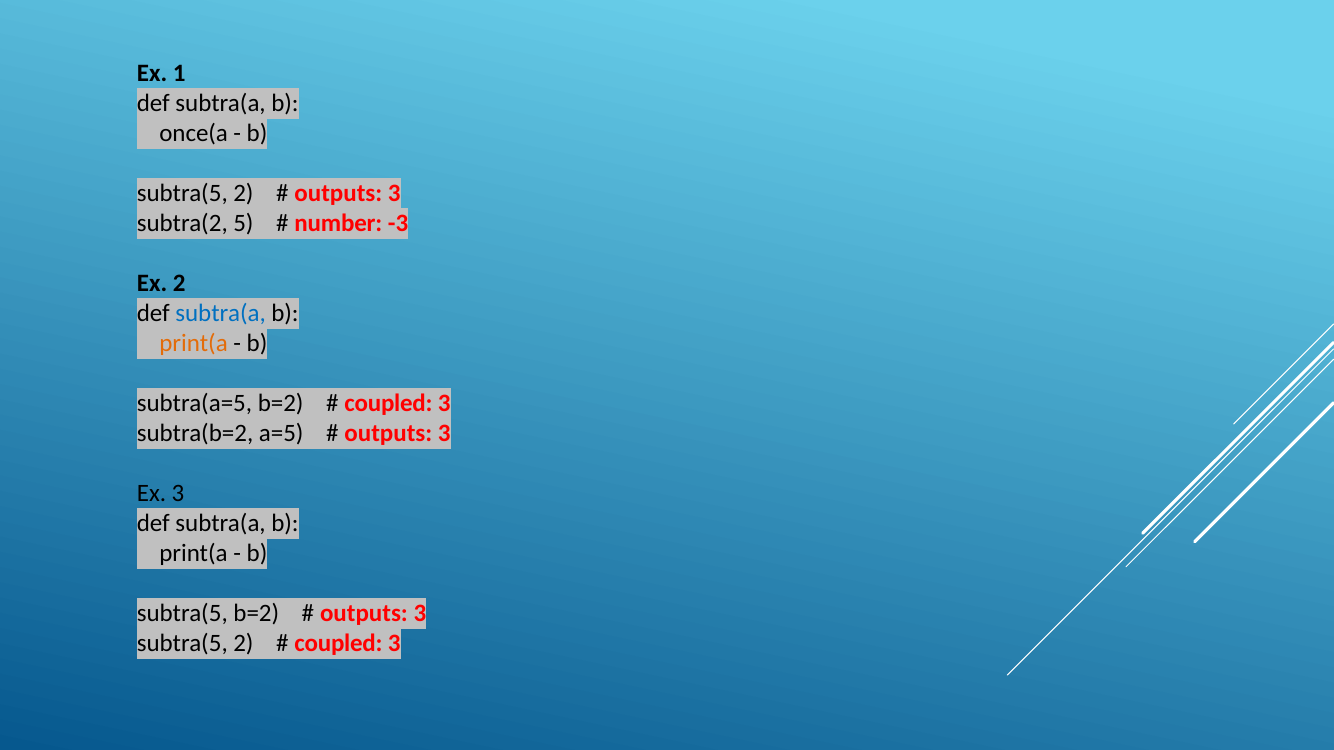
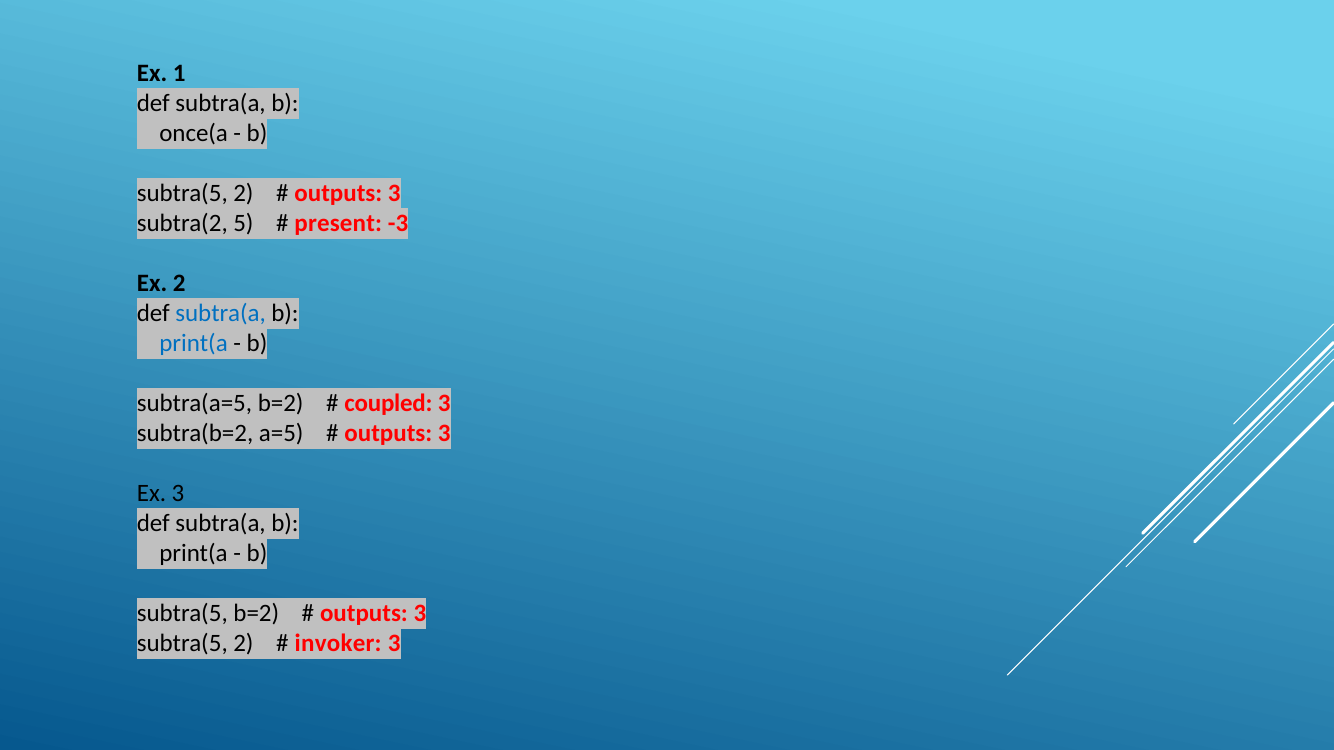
number: number -> present
print(a at (194, 344) colour: orange -> blue
coupled at (338, 644): coupled -> invoker
